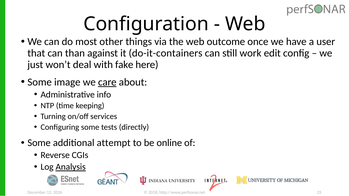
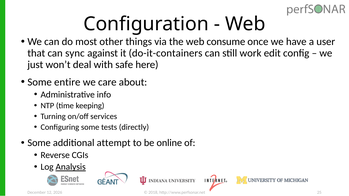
outcome: outcome -> consume
than: than -> sync
fake: fake -> safe
image: image -> entire
care underline: present -> none
